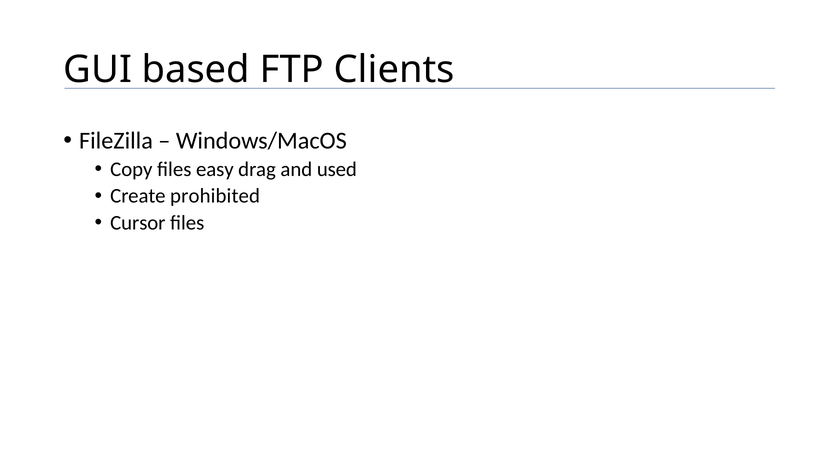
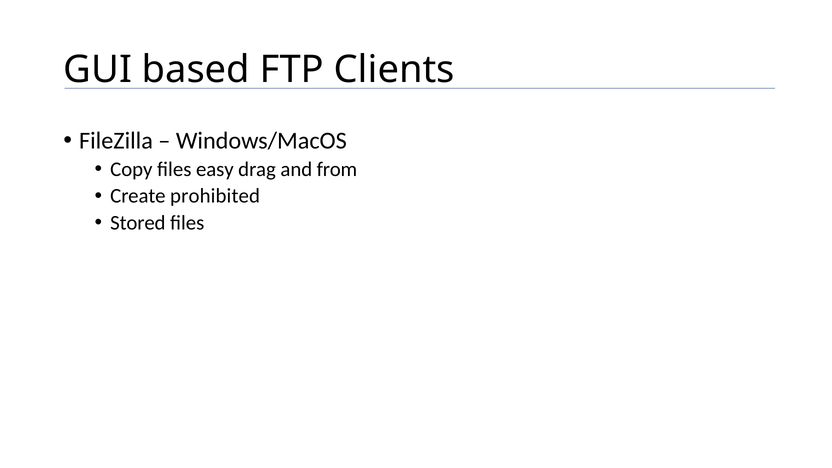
used: used -> from
Cursor: Cursor -> Stored
